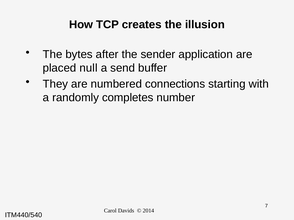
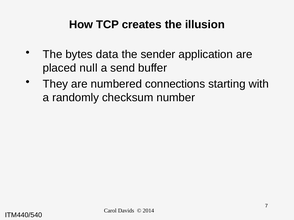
after: after -> data
completes: completes -> checksum
